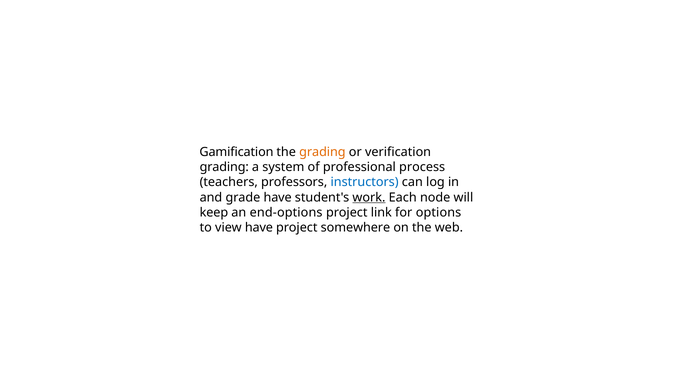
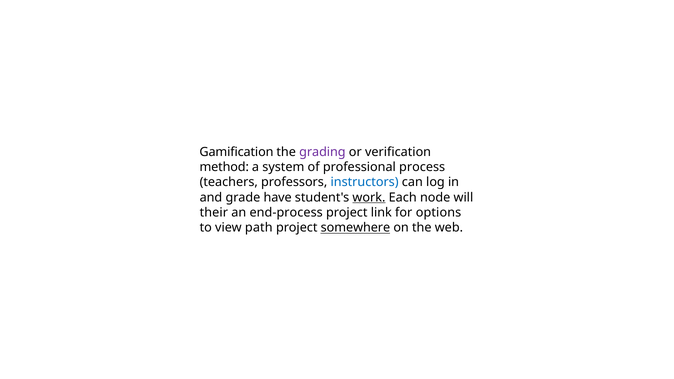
grading at (322, 152) colour: orange -> purple
grading at (224, 167): grading -> method
keep: keep -> their
end-options: end-options -> end-process
view have: have -> path
somewhere underline: none -> present
